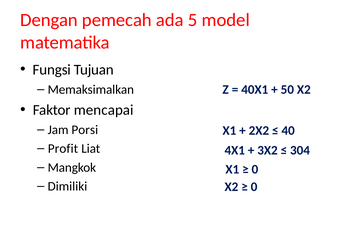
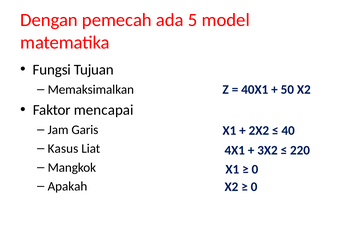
Porsi: Porsi -> Garis
Profit: Profit -> Kasus
304: 304 -> 220
Dimiliki: Dimiliki -> Apakah
